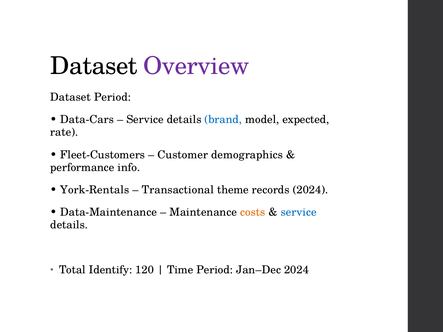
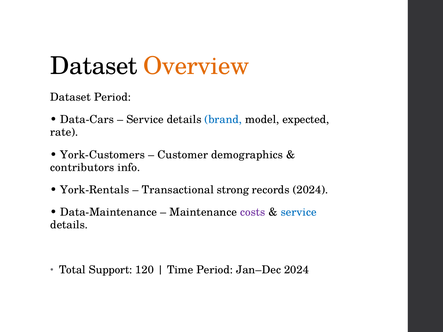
Overview colour: purple -> orange
Fleet-Customers: Fleet-Customers -> York-Customers
performance: performance -> contributors
theme: theme -> strong
costs colour: orange -> purple
Identify: Identify -> Support
